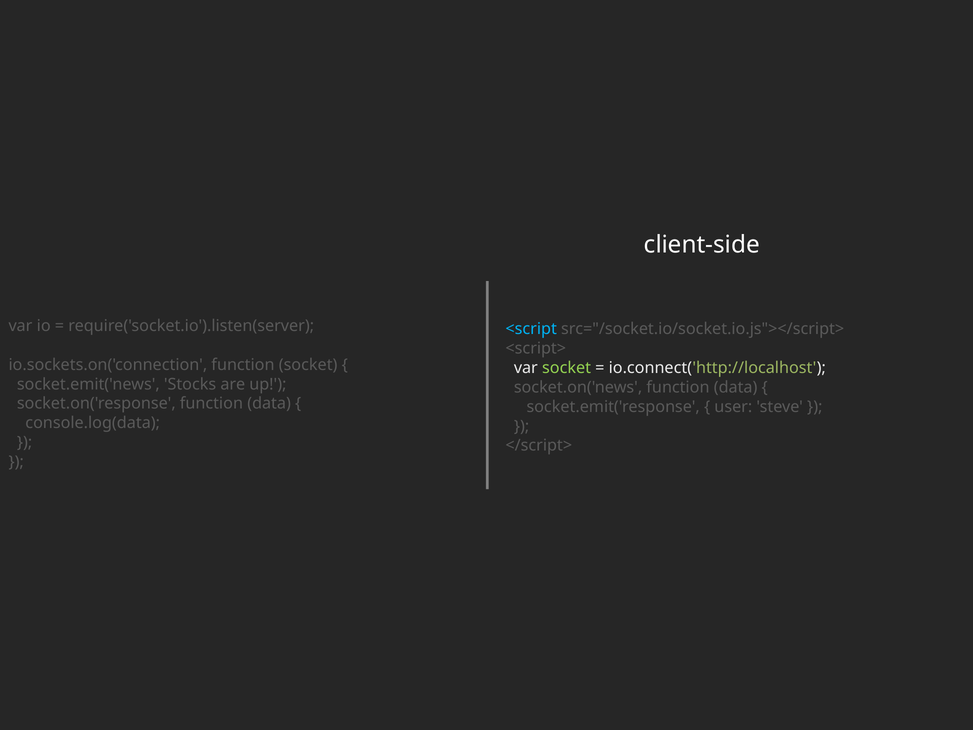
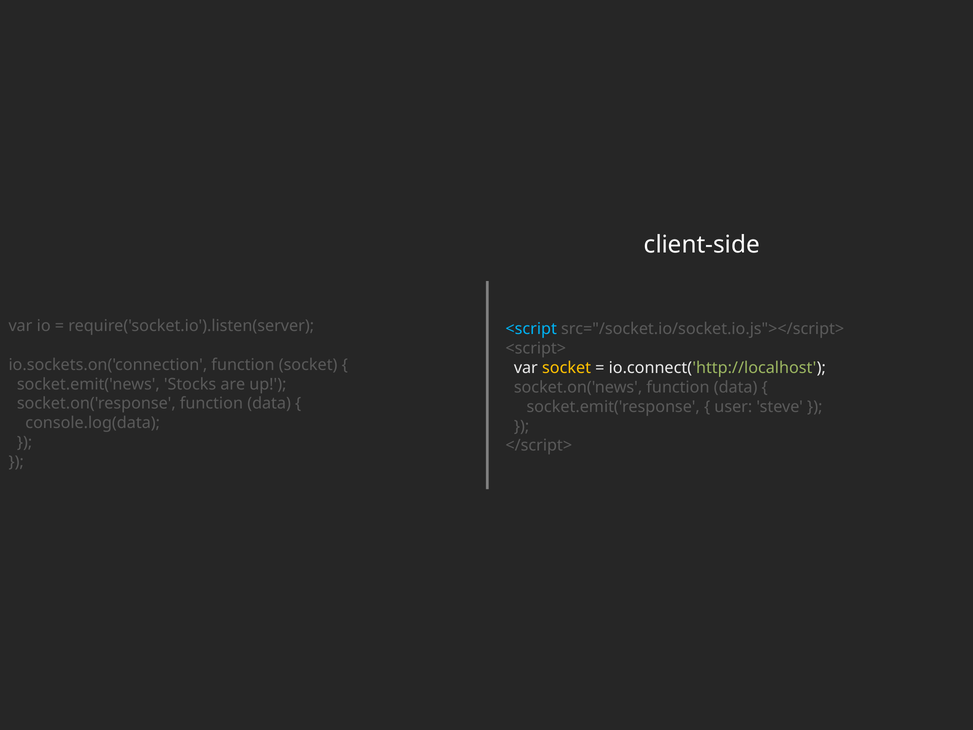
socket at (567, 368) colour: light green -> yellow
